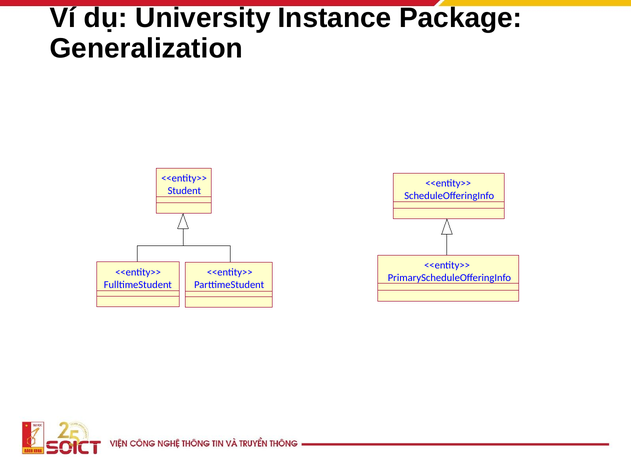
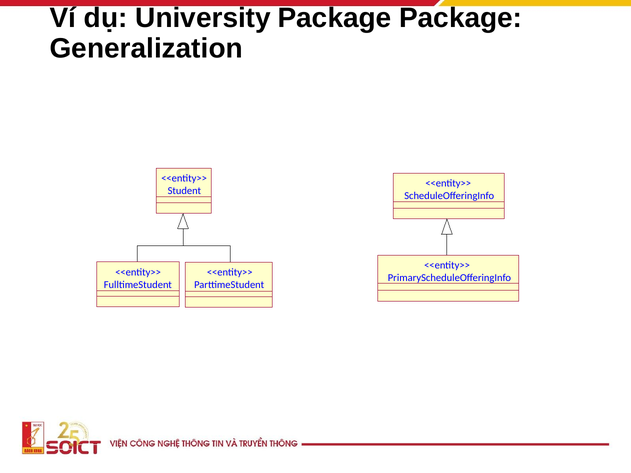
University Instance: Instance -> Package
